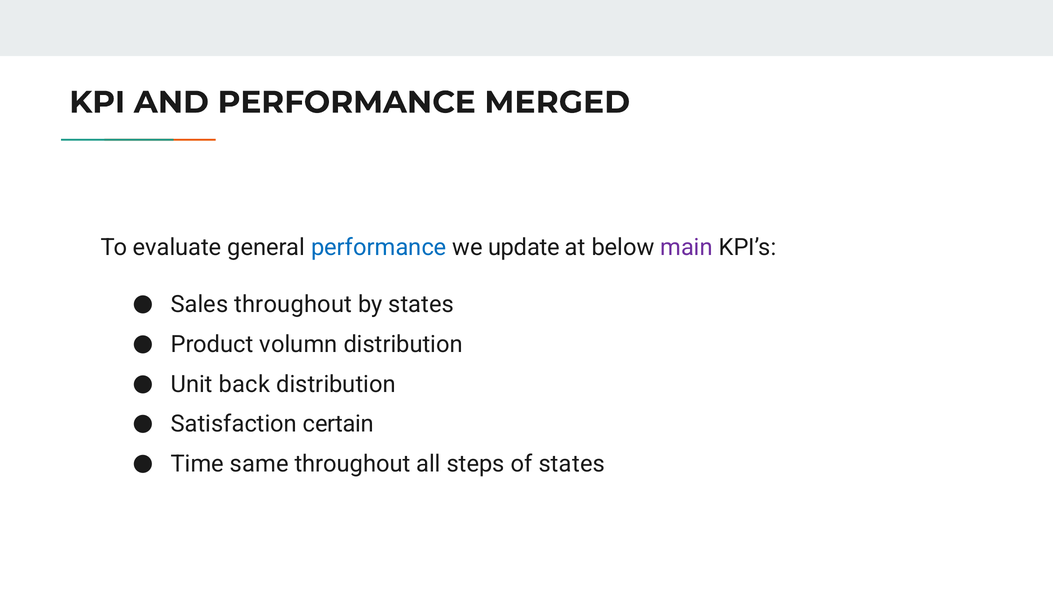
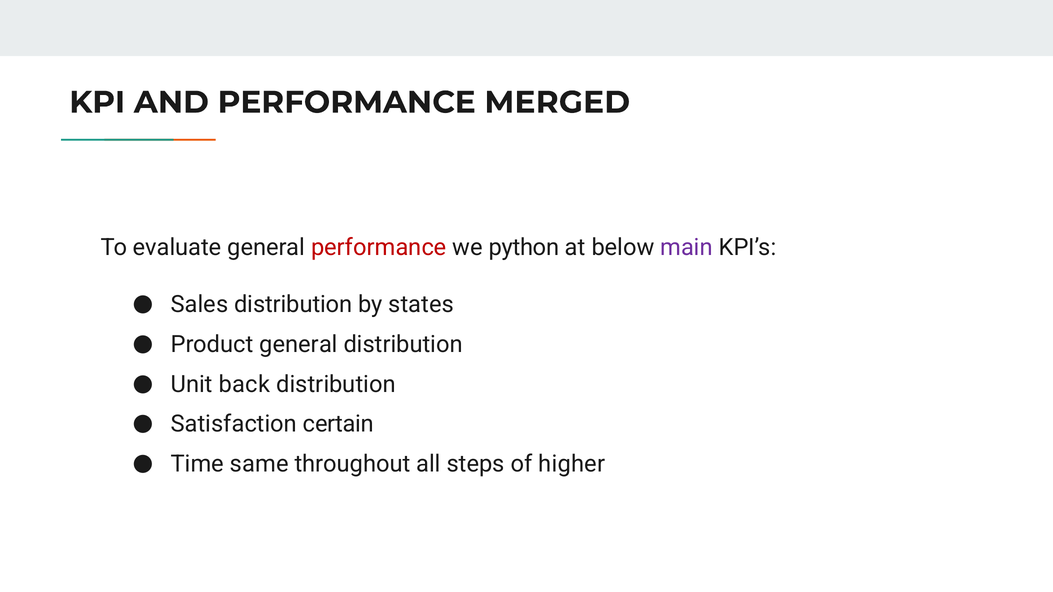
performance at (379, 247) colour: blue -> red
update: update -> python
Sales throughout: throughout -> distribution
Product volumn: volumn -> general
of states: states -> higher
